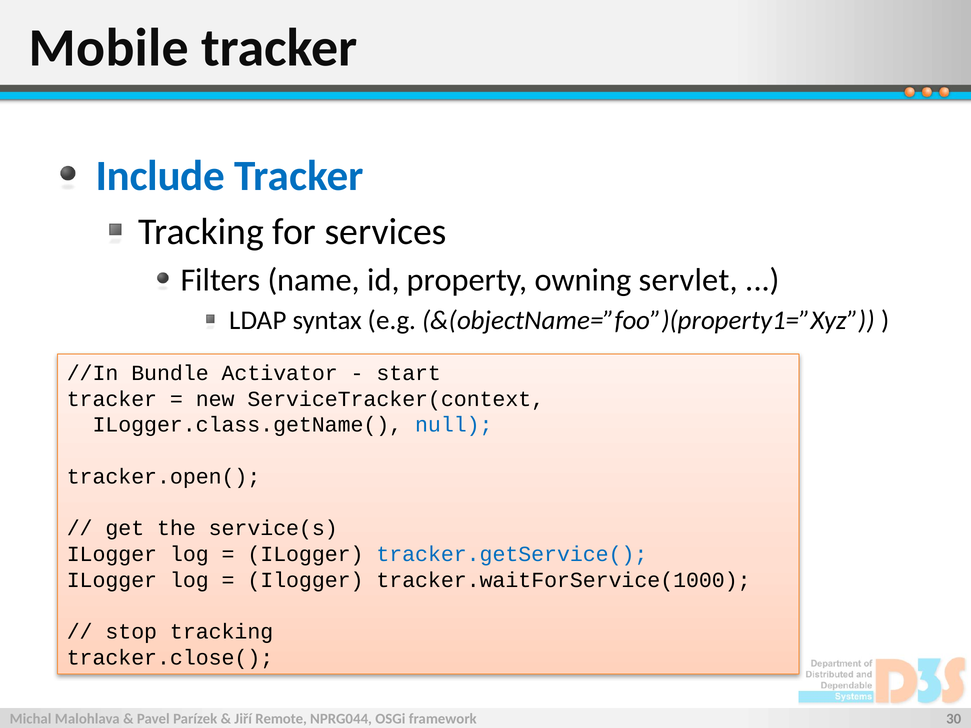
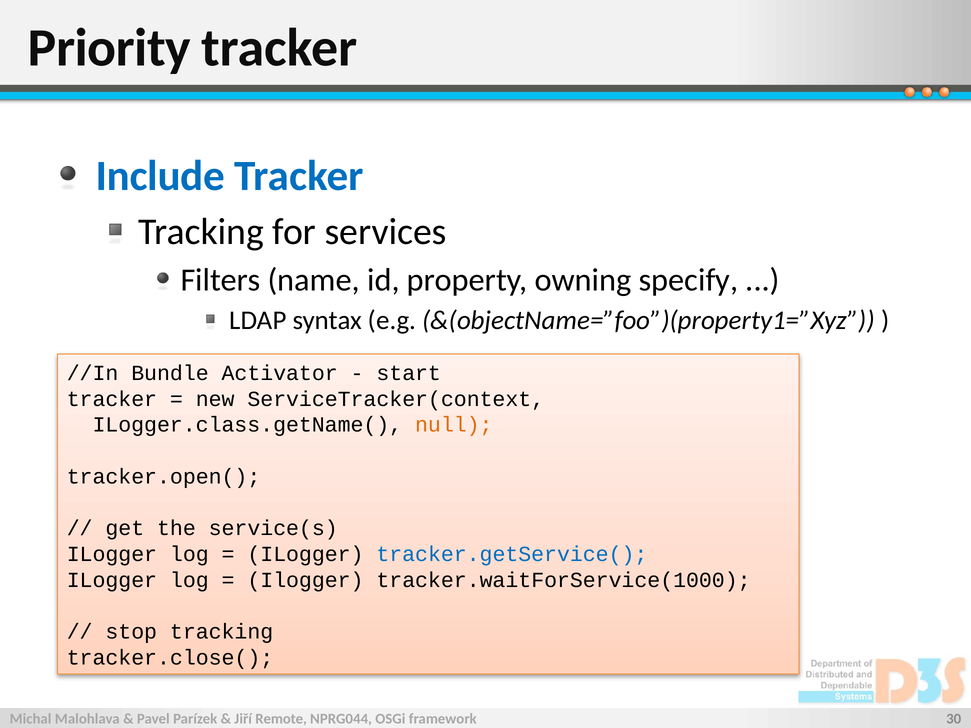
Mobile: Mobile -> Priority
servlet: servlet -> specify
null colour: blue -> orange
